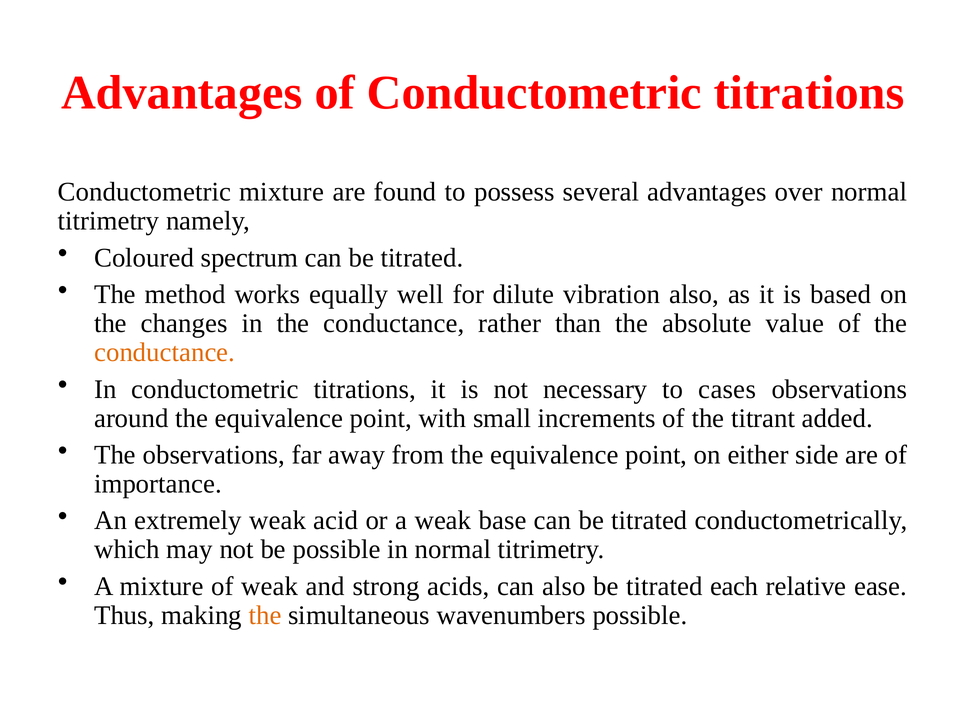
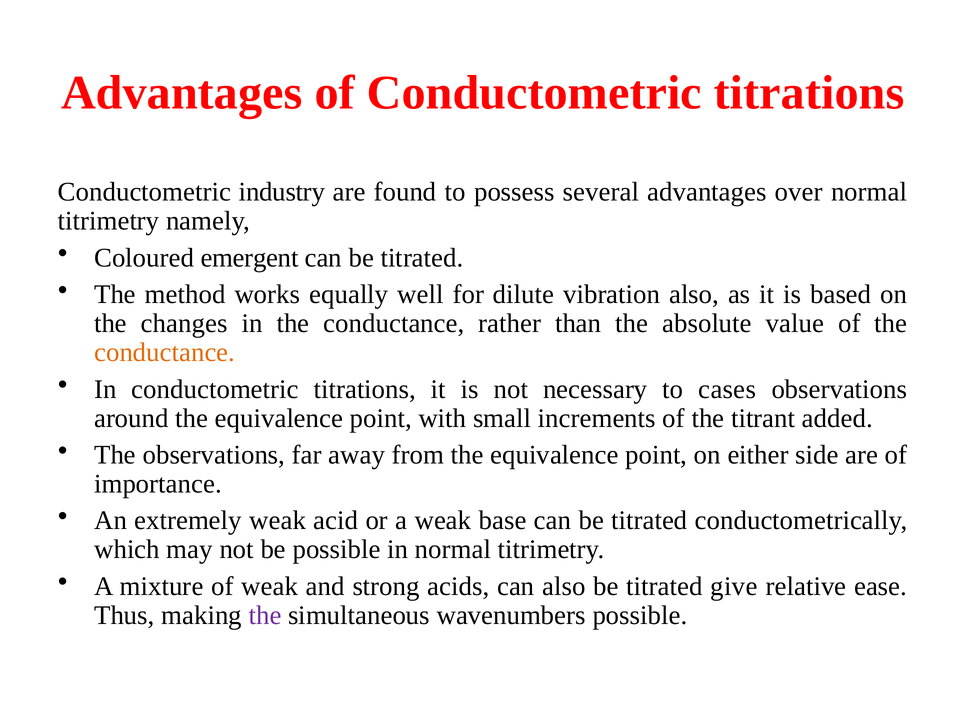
Conductometric mixture: mixture -> industry
spectrum: spectrum -> emergent
each: each -> give
the at (265, 615) colour: orange -> purple
